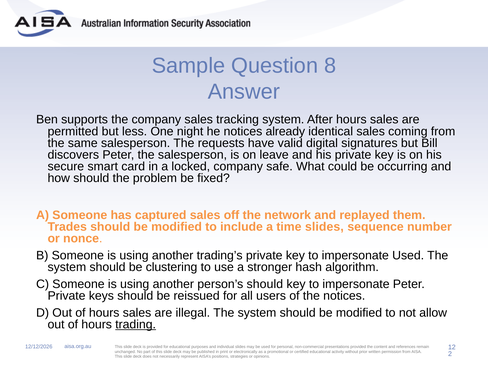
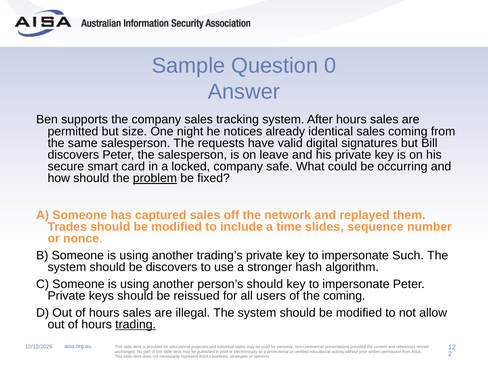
8: 8 -> 0
less: less -> size
problem underline: none -> present
impersonate Used: Used -> Such
be clustering: clustering -> discovers
the notices: notices -> coming
